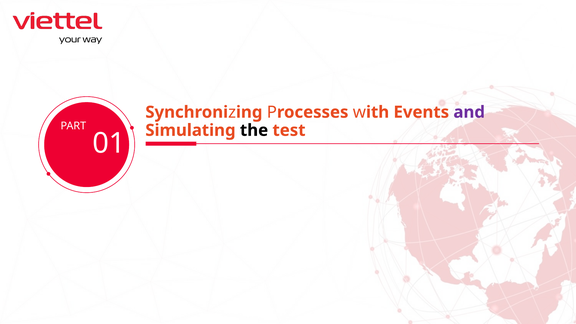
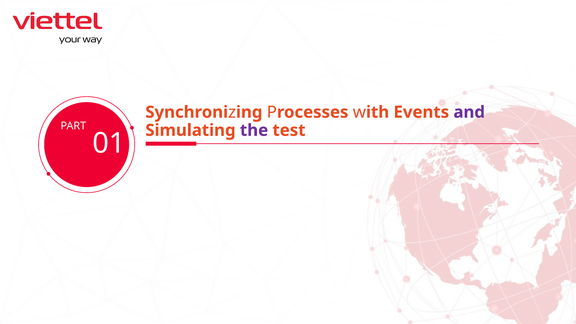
the colour: black -> purple
